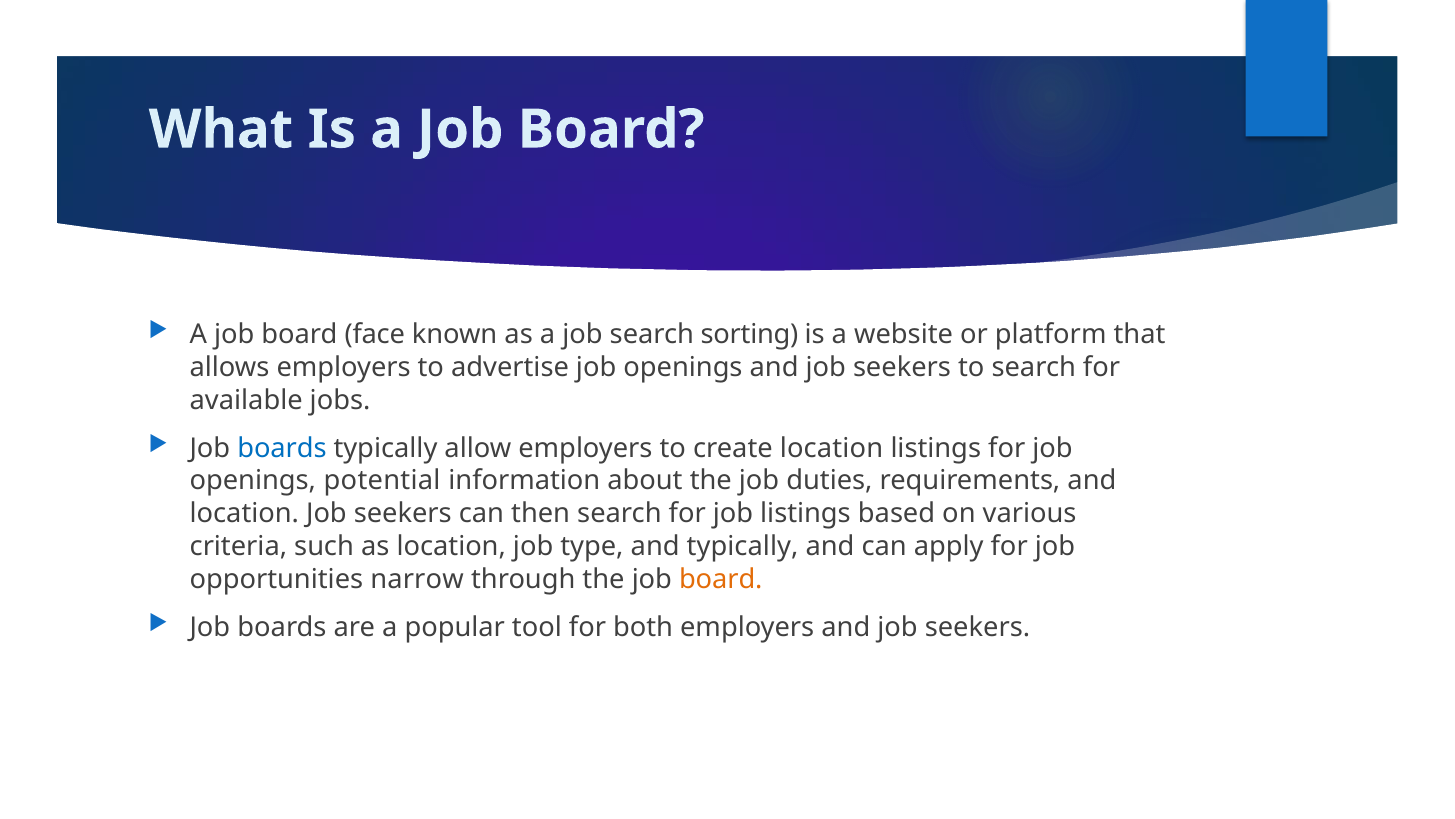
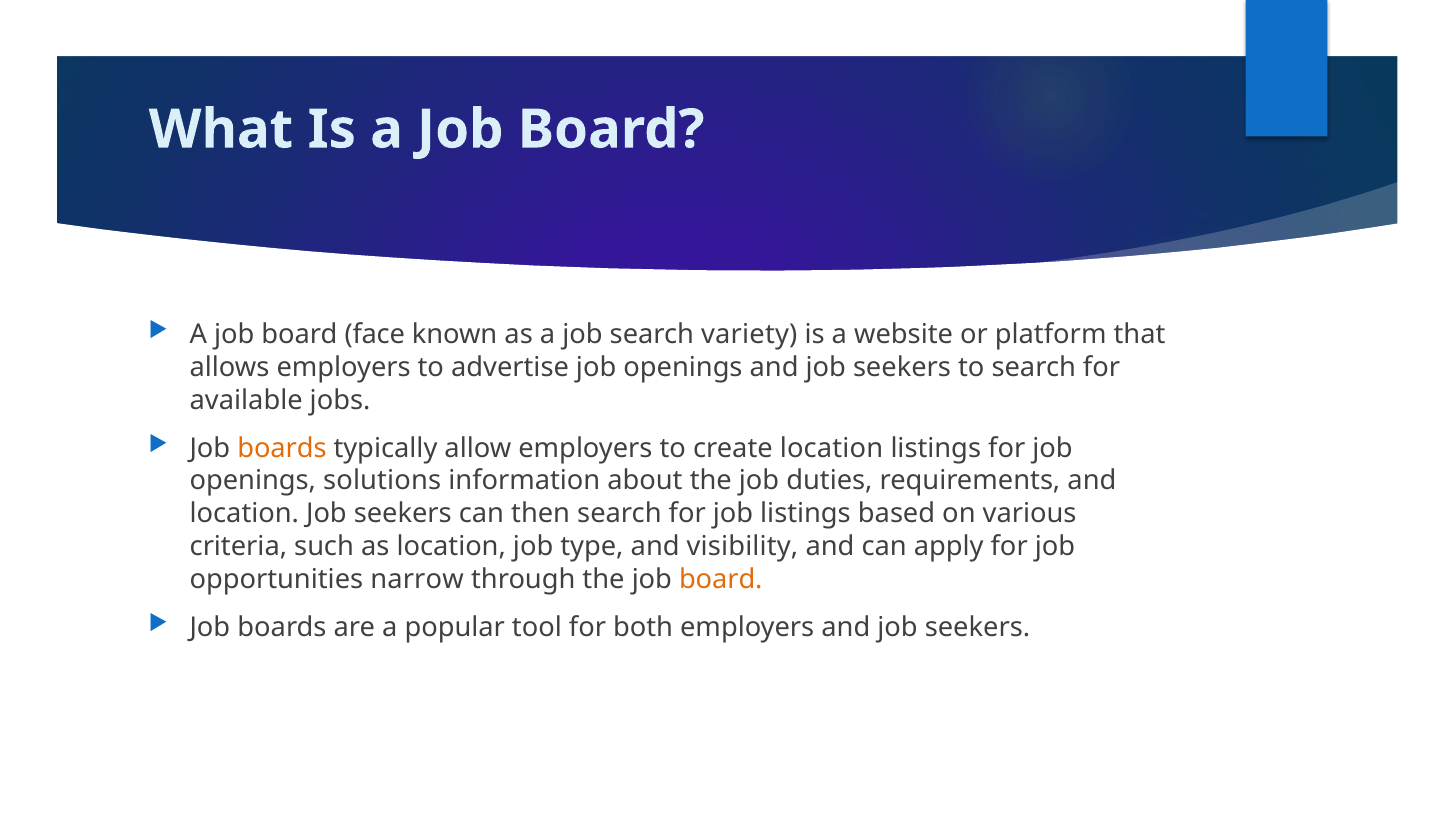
sorting: sorting -> variety
boards at (282, 448) colour: blue -> orange
potential: potential -> solutions
and typically: typically -> visibility
